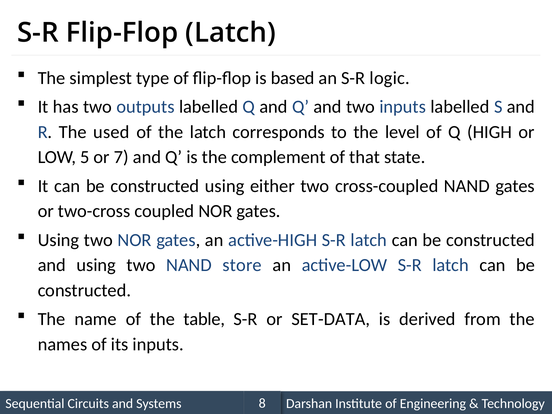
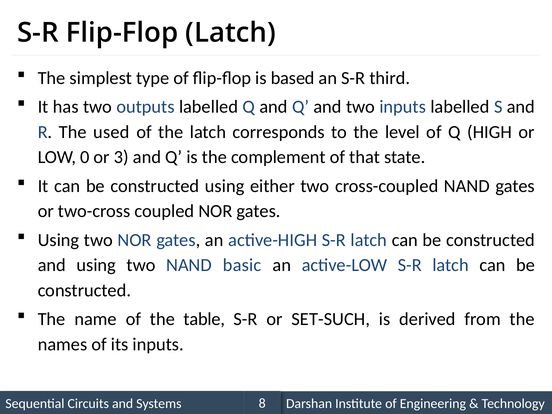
logic: logic -> third
5: 5 -> 0
7: 7 -> 3
store: store -> basic
SET-DATA: SET-DATA -> SET-SUCH
